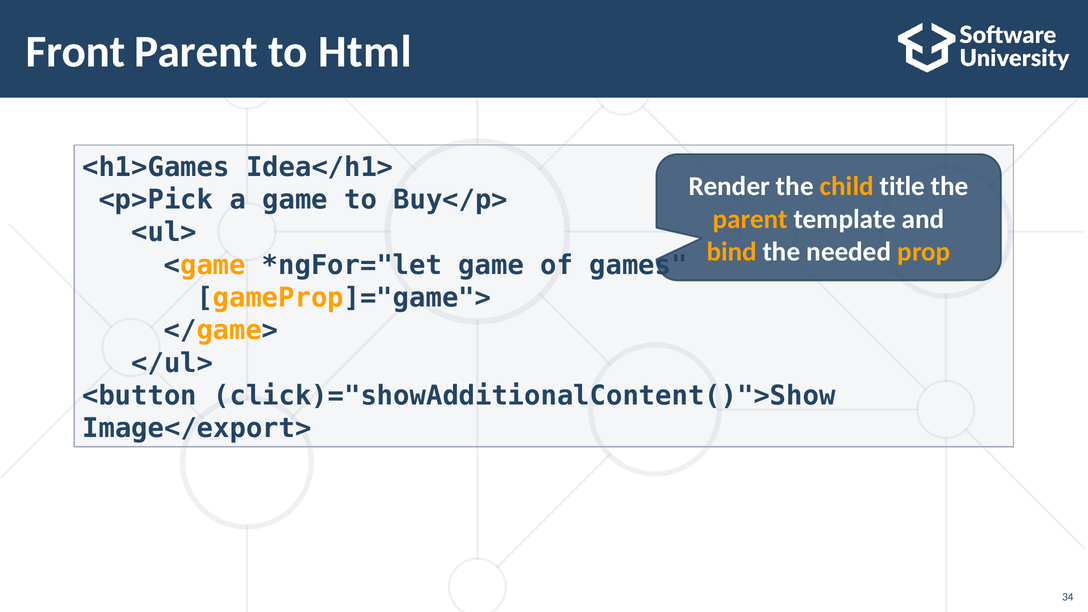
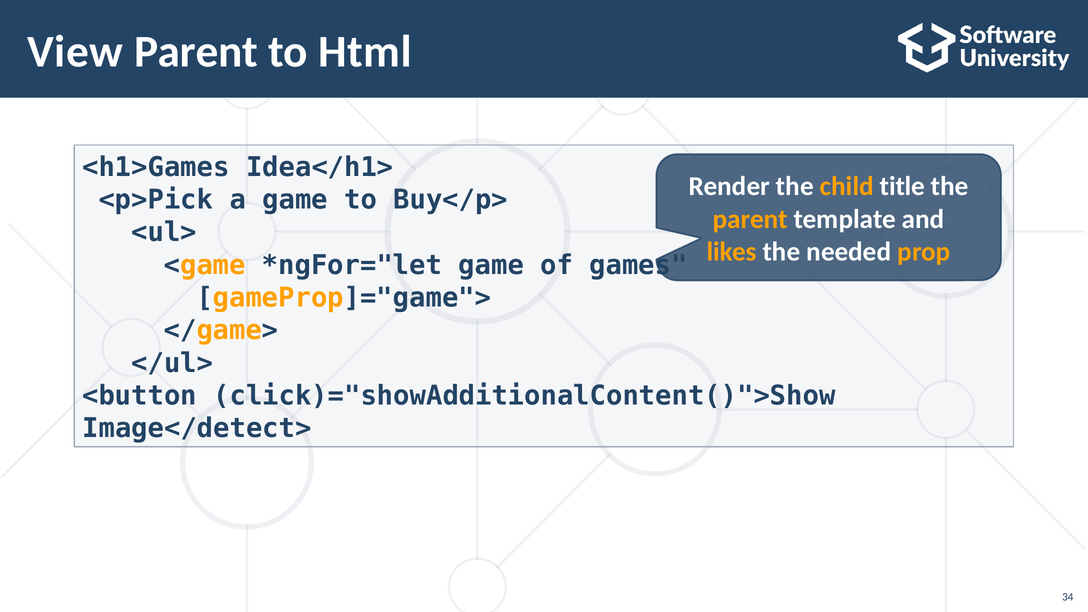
Front: Front -> View
bind: bind -> likes
Image</export>: Image</export> -> Image</detect>
